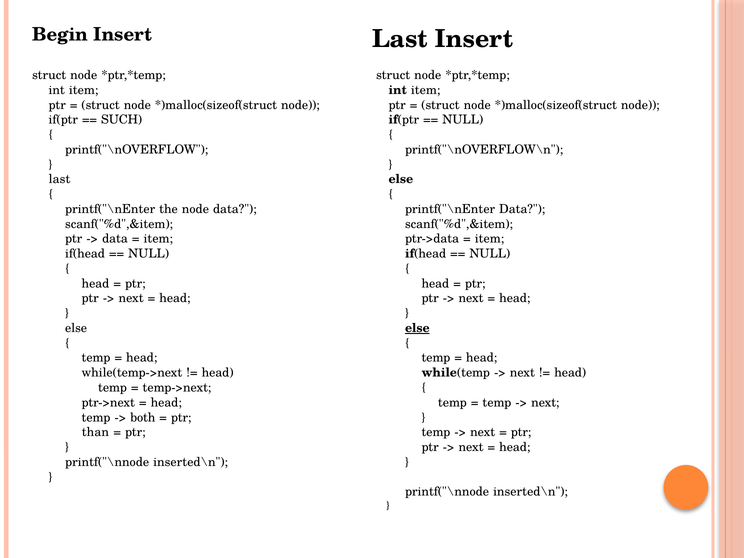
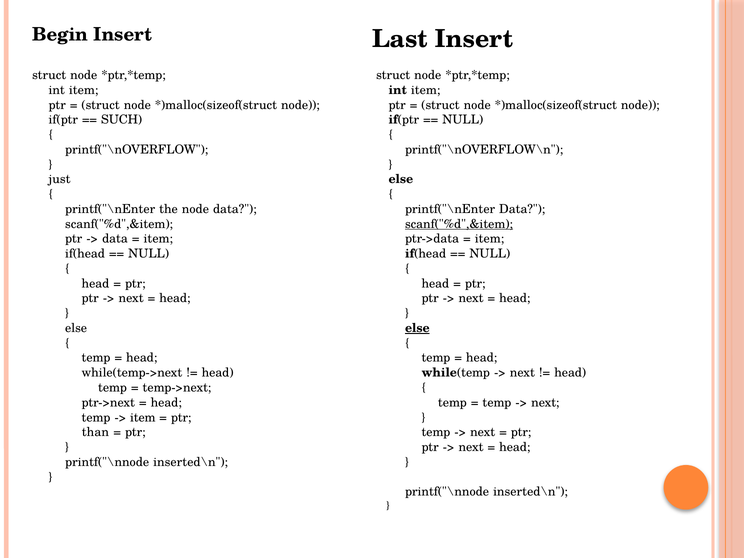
last at (60, 179): last -> just
scanf("%d",&item at (459, 224) underline: none -> present
both at (143, 417): both -> item
